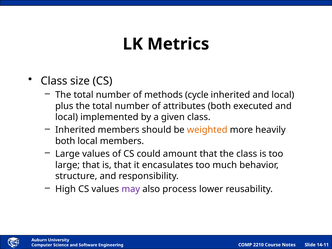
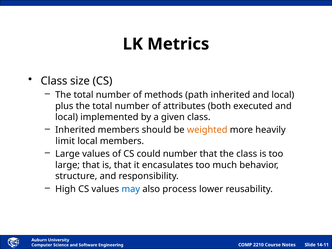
cycle: cycle -> path
both at (65, 141): both -> limit
could amount: amount -> number
may colour: purple -> blue
